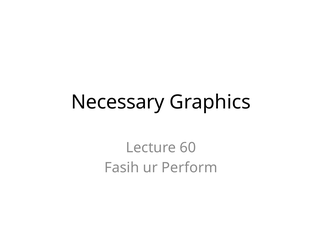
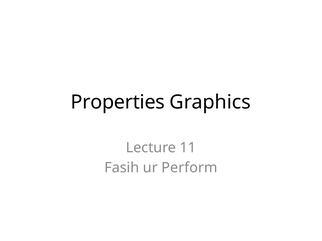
Necessary: Necessary -> Properties
60: 60 -> 11
